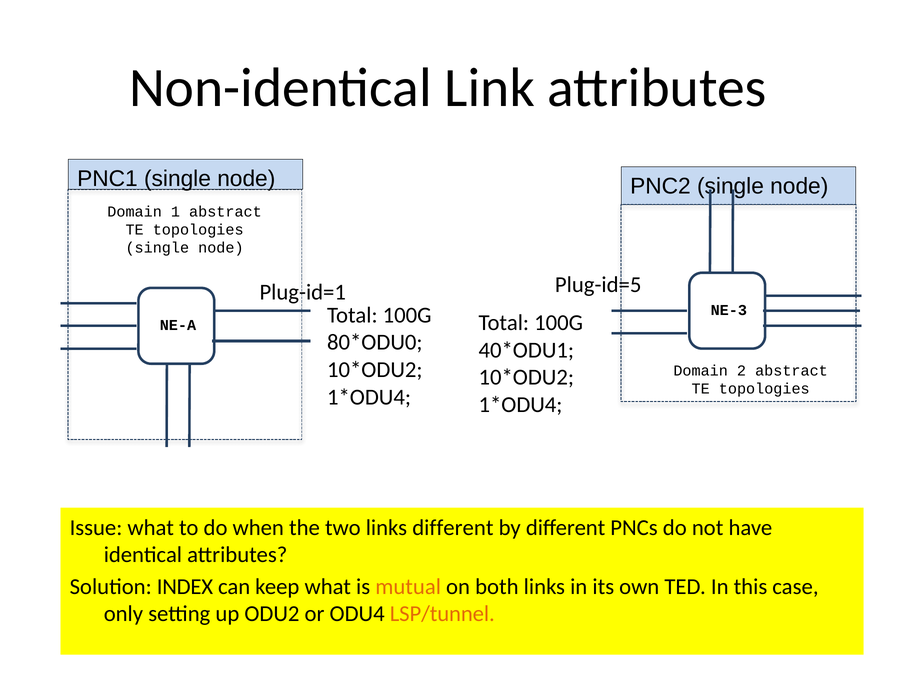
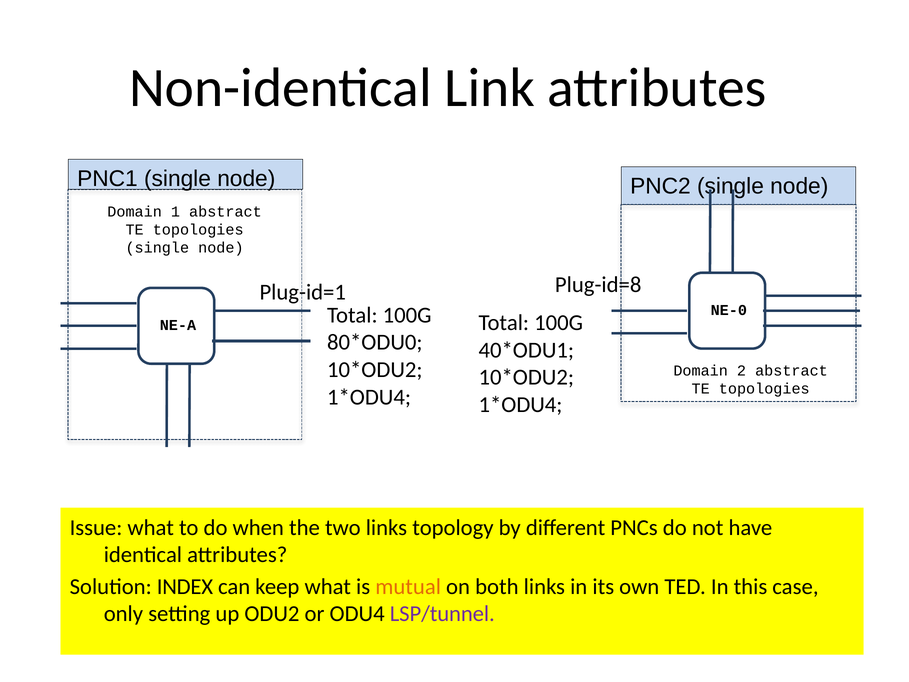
Plug-id=5: Plug-id=5 -> Plug-id=8
NE-3: NE-3 -> NE-0
links different: different -> topology
LSP/tunnel colour: orange -> purple
